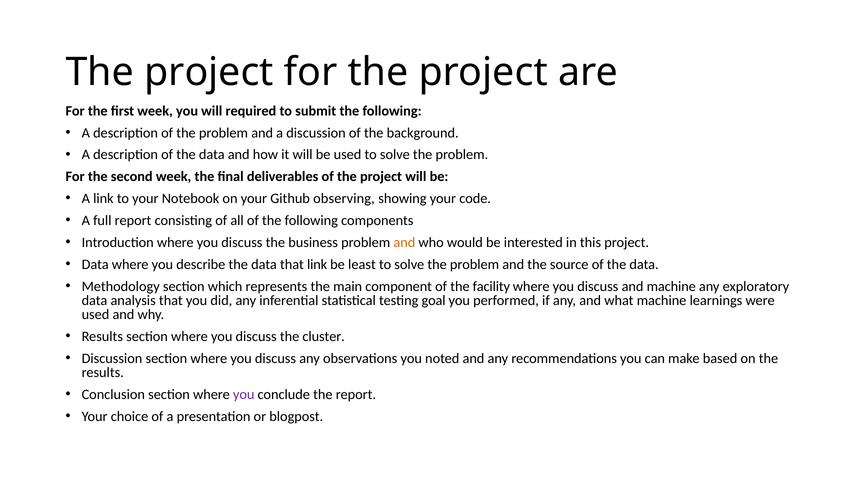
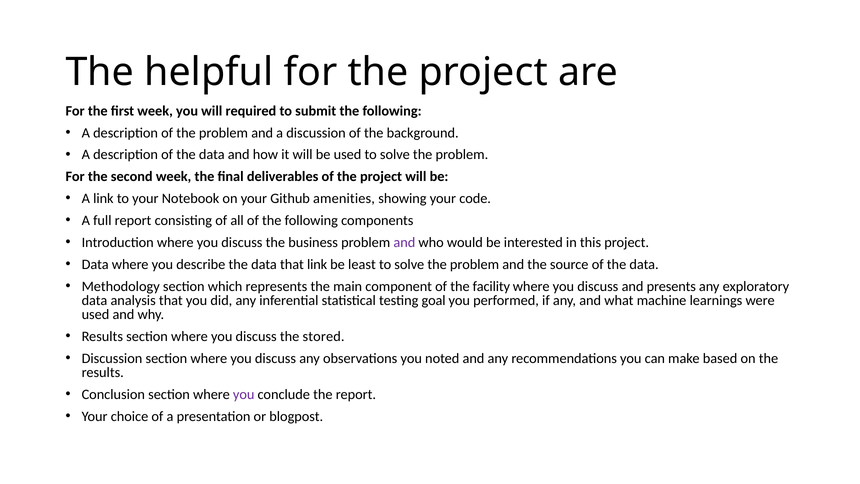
project at (209, 72): project -> helpful
observing: observing -> amenities
and at (404, 243) colour: orange -> purple
and machine: machine -> presents
cluster: cluster -> stored
